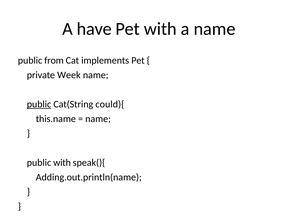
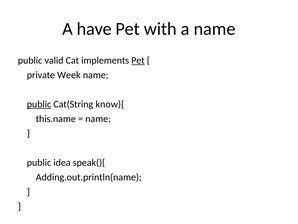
from: from -> valid
Pet at (138, 60) underline: none -> present
could){: could){ -> know){
public with: with -> idea
